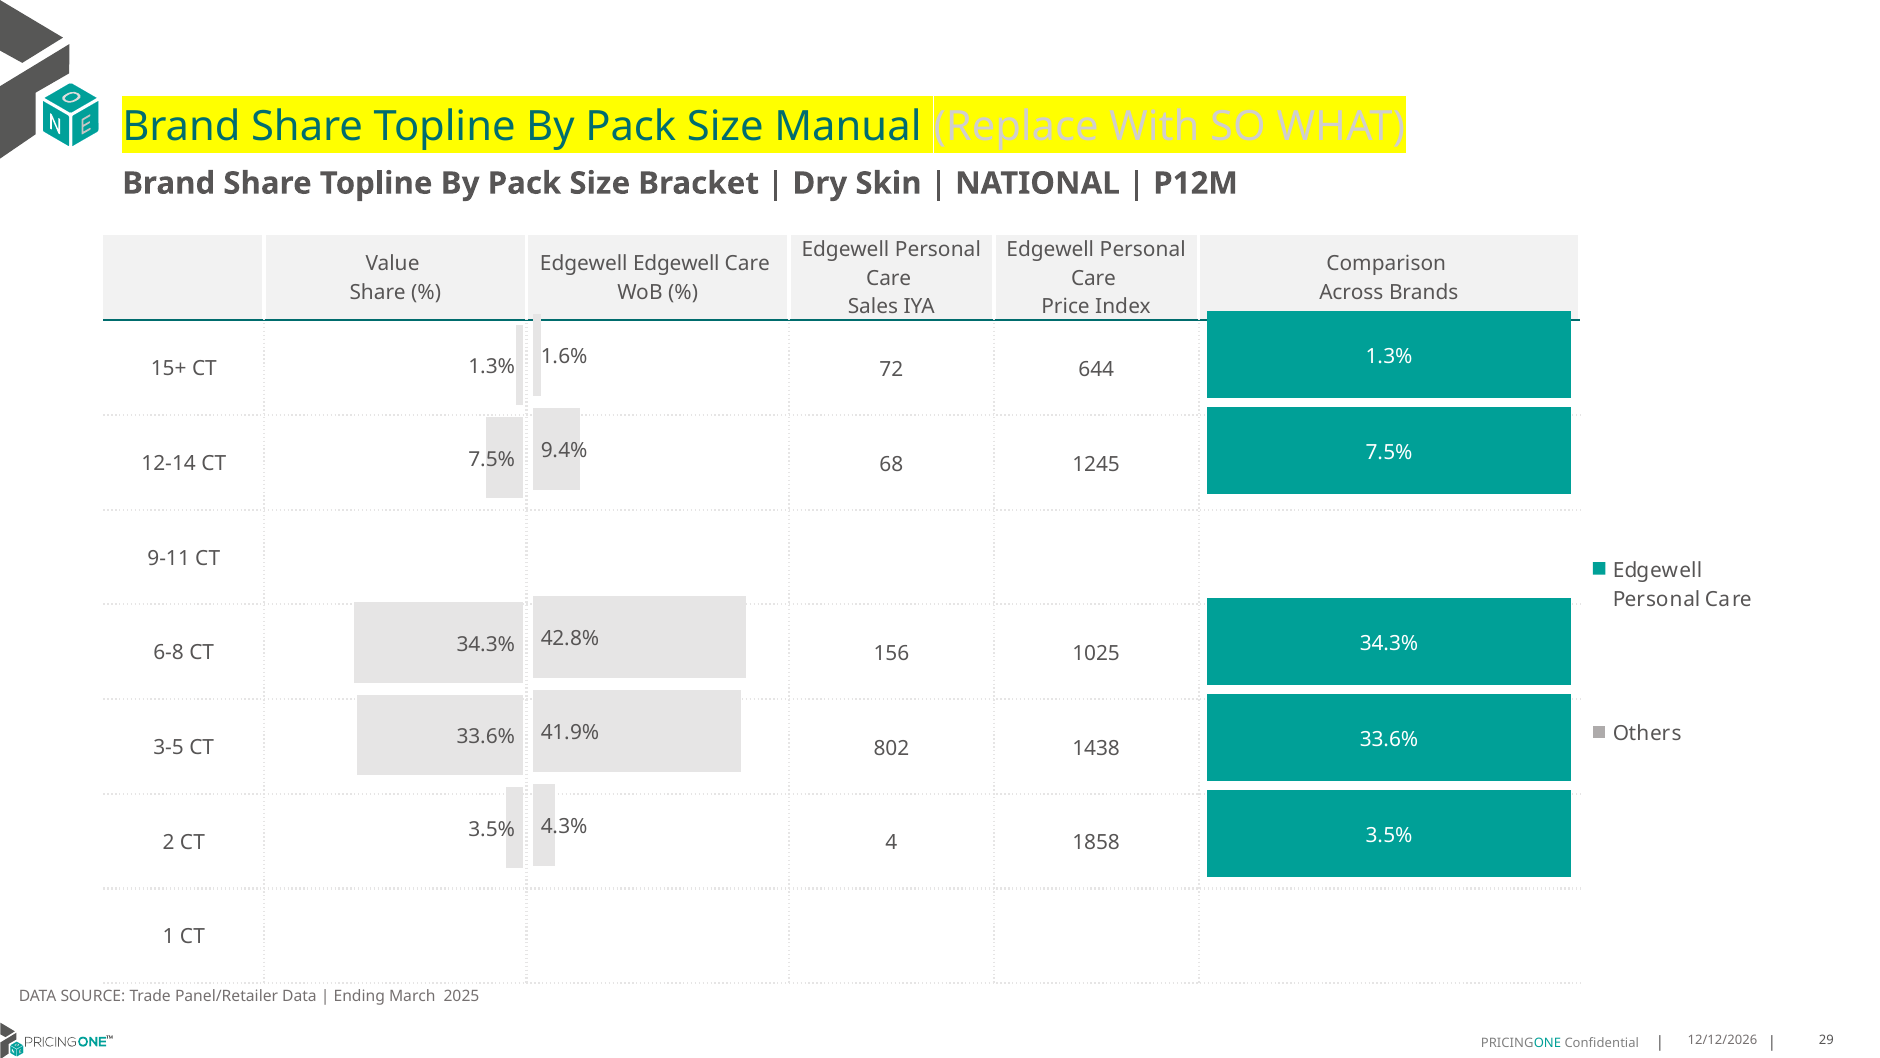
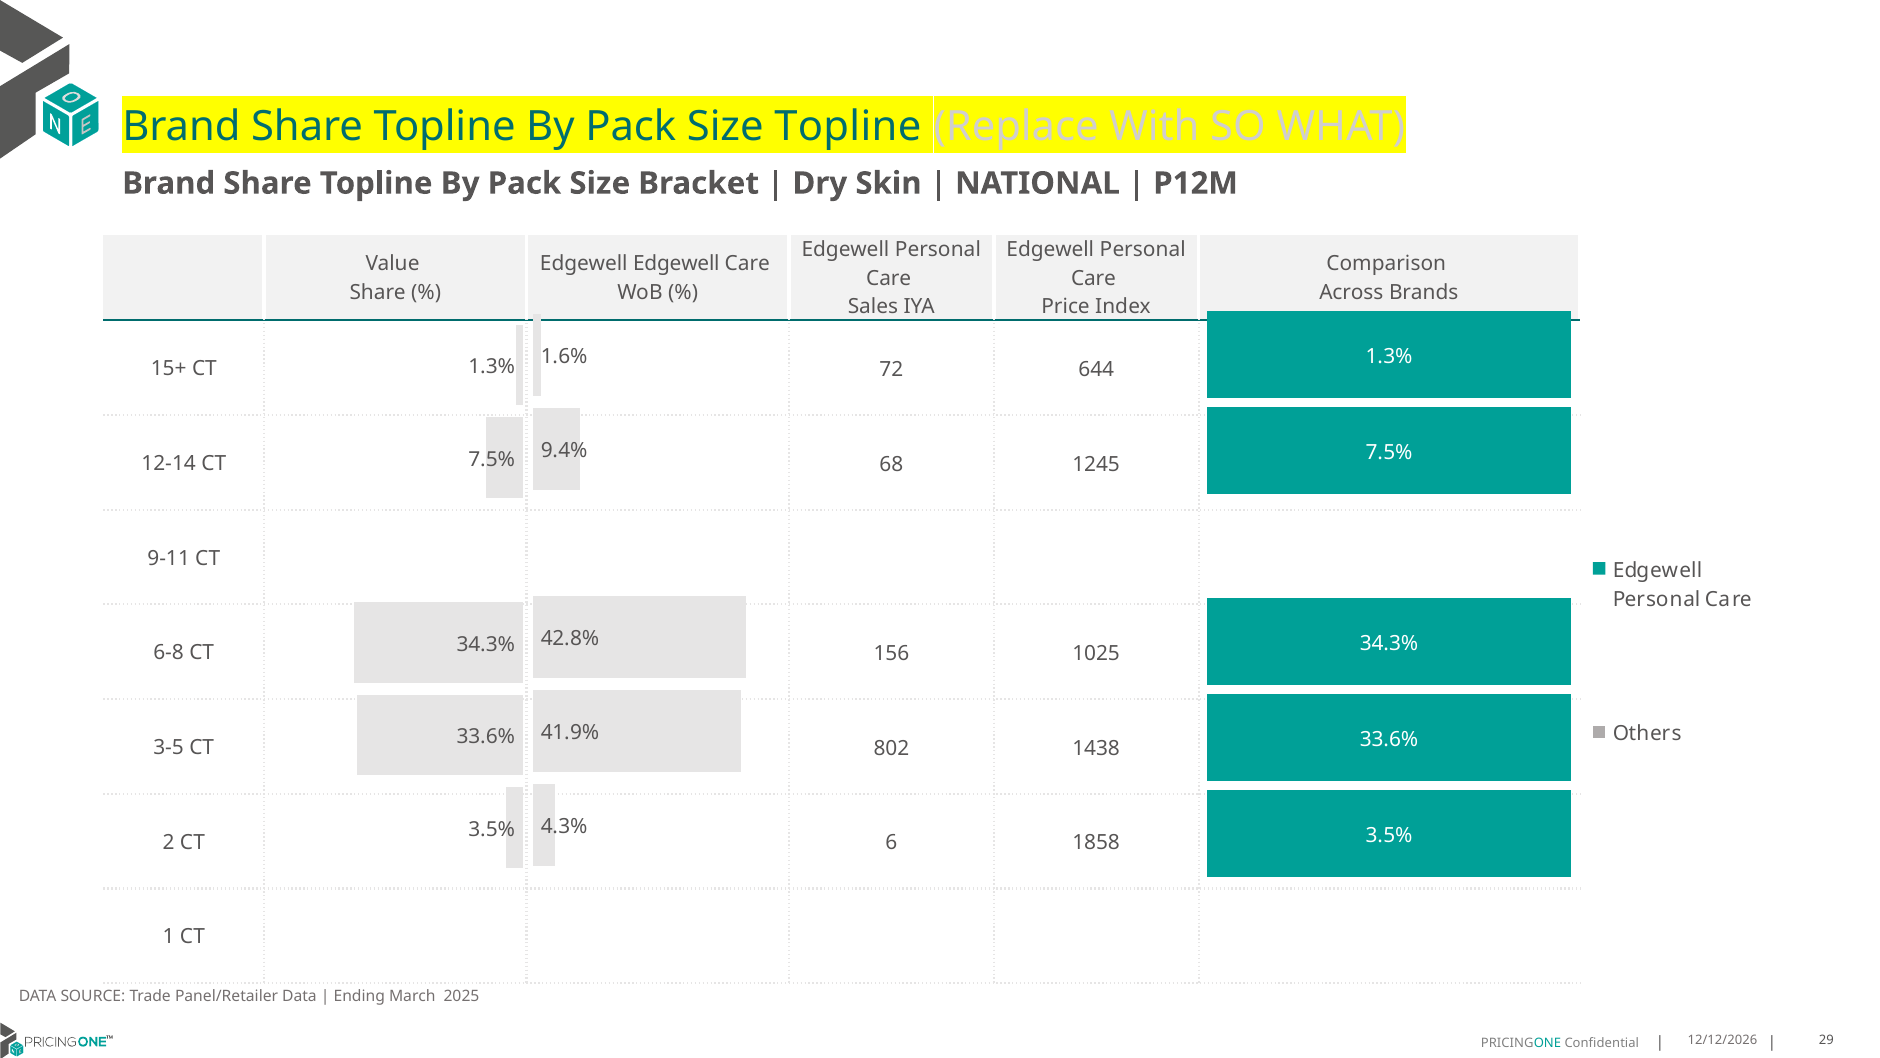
Size Manual: Manual -> Topline
4: 4 -> 6
